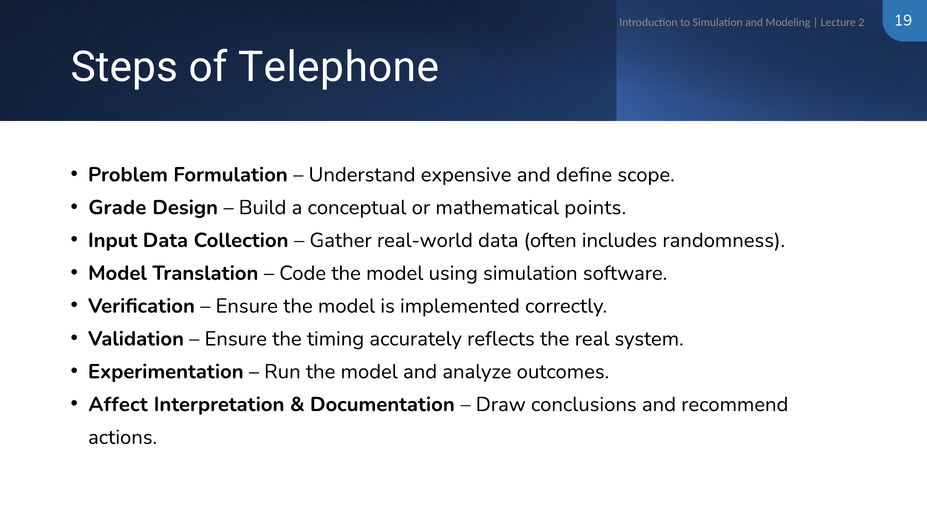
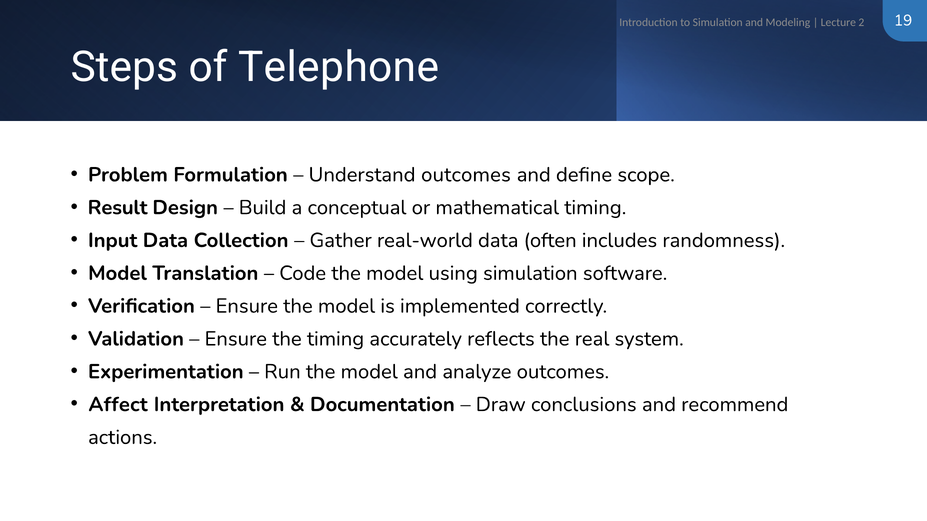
Understand expensive: expensive -> outcomes
Grade: Grade -> Result
mathematical points: points -> timing
